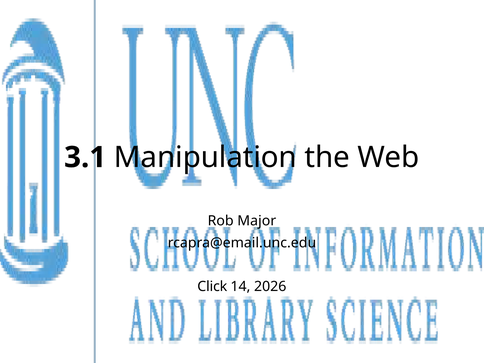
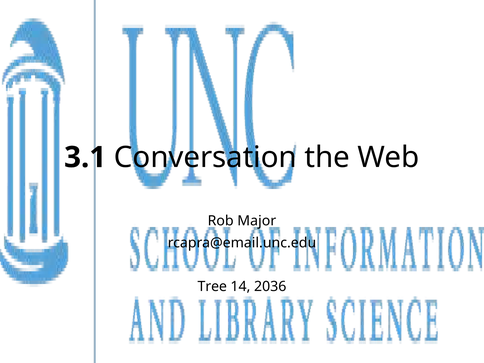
Manipulation: Manipulation -> Conversation
Click: Click -> Tree
2026: 2026 -> 2036
